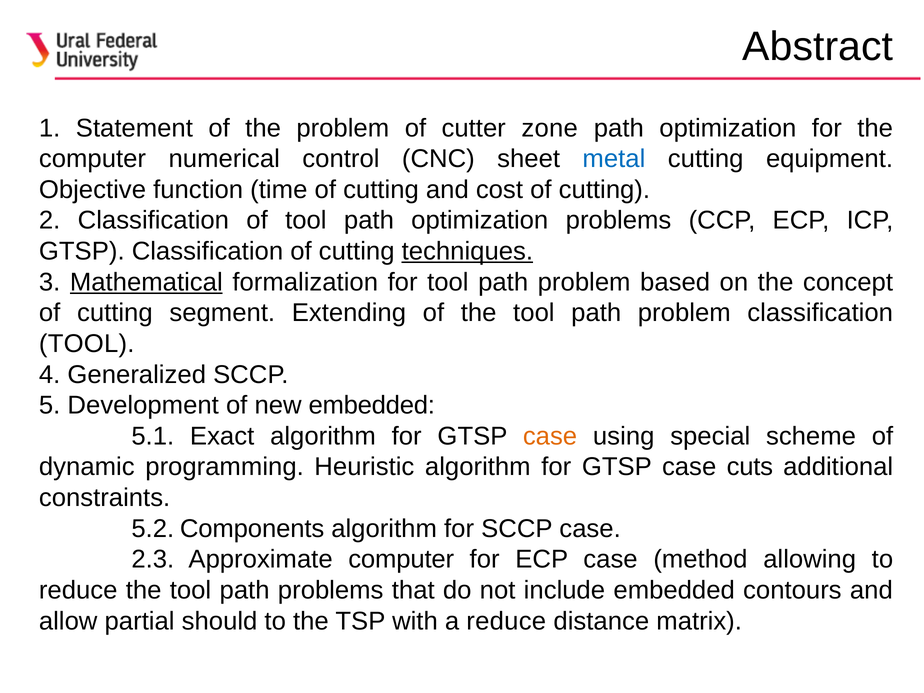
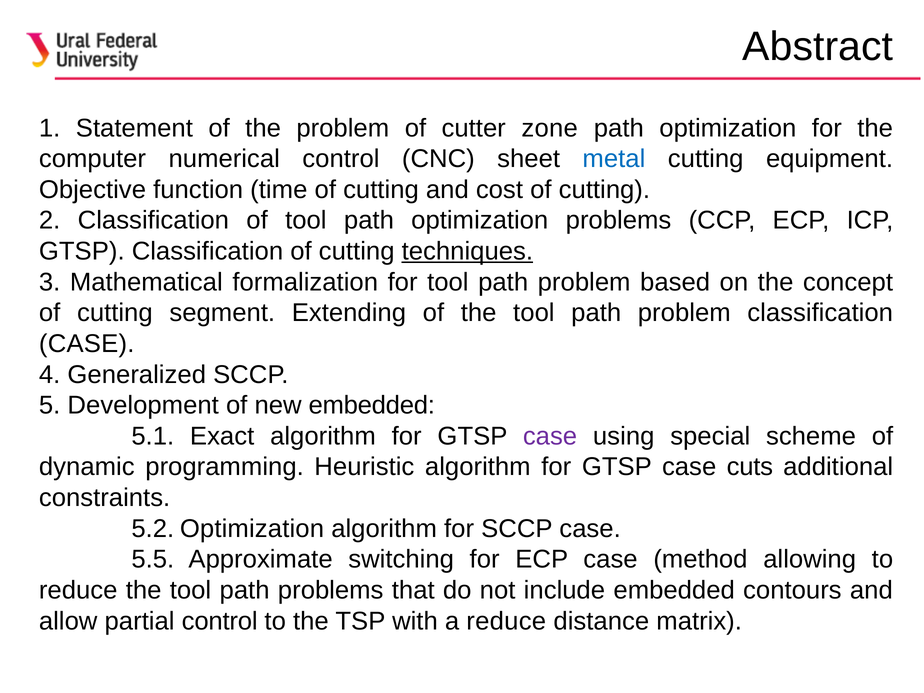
Mathematical underline: present -> none
TOOL at (87, 344): TOOL -> CASE
case at (550, 436) colour: orange -> purple
5.2 Components: Components -> Optimization
2.3: 2.3 -> 5.5
Approximate computer: computer -> switching
partial should: should -> control
